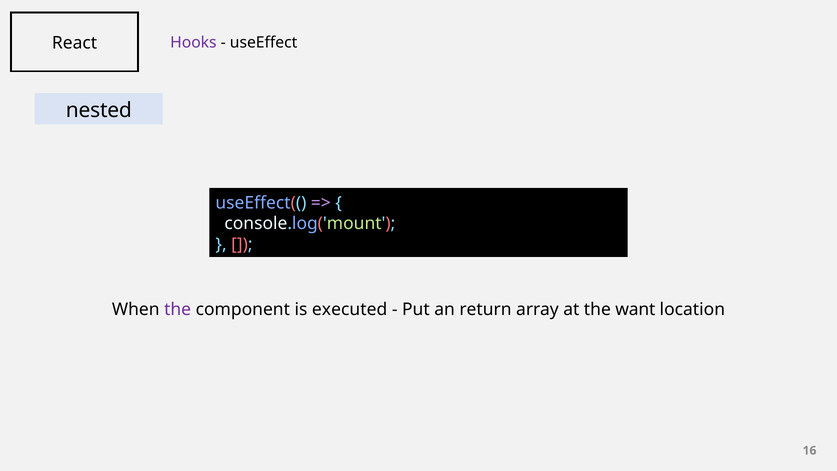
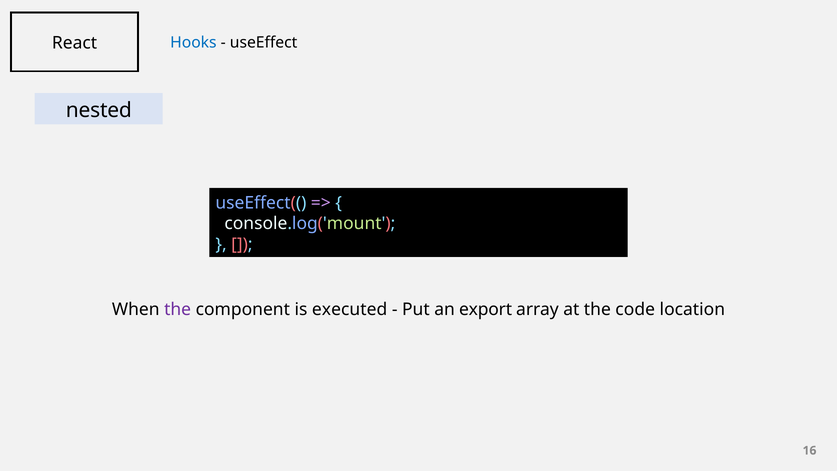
Hooks colour: purple -> blue
return: return -> export
want: want -> code
